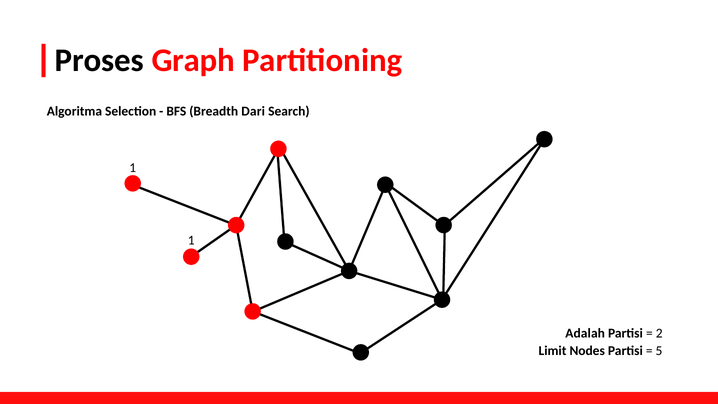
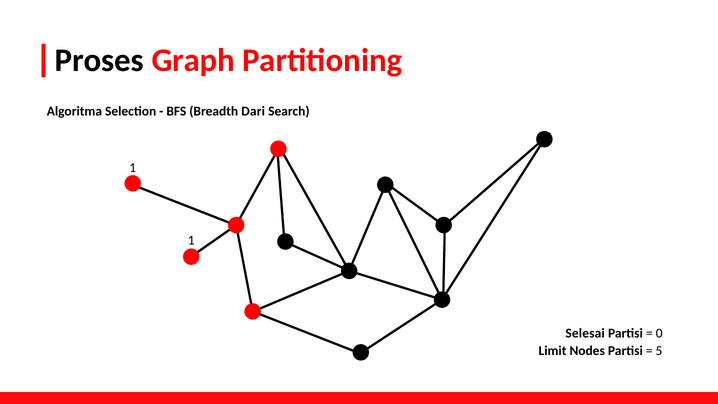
Adalah: Adalah -> Selesai
2: 2 -> 0
